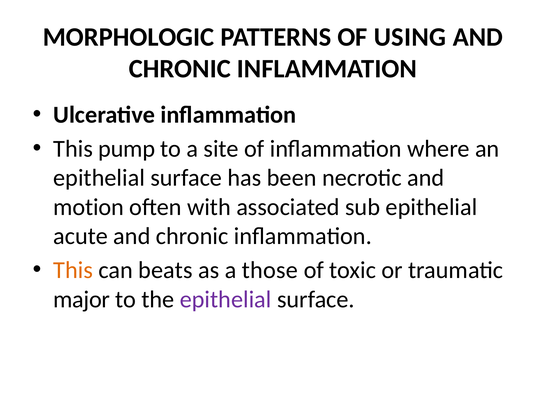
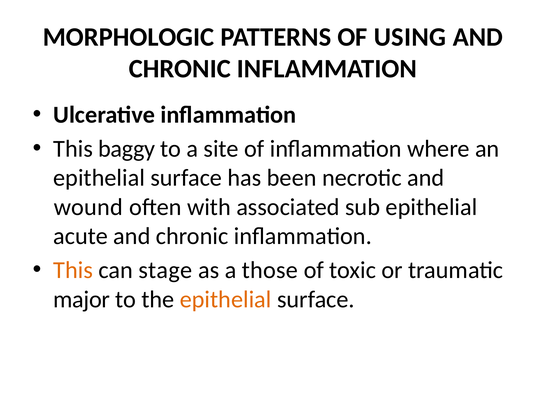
pump: pump -> baggy
motion: motion -> wound
beats: beats -> stage
epithelial at (226, 299) colour: purple -> orange
